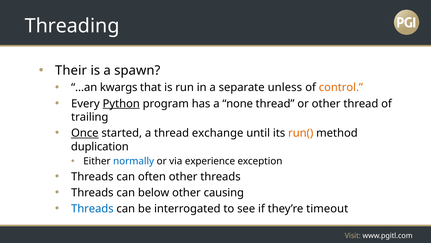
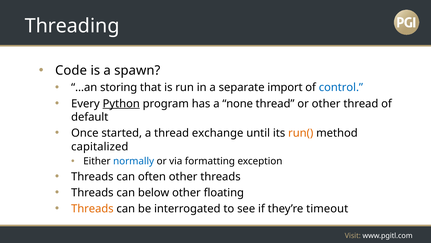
Their: Their -> Code
kwargs: kwargs -> storing
unless: unless -> import
control colour: orange -> blue
trailing: trailing -> default
Once underline: present -> none
duplication: duplication -> capitalized
experience: experience -> formatting
causing: causing -> floating
Threads at (92, 208) colour: blue -> orange
